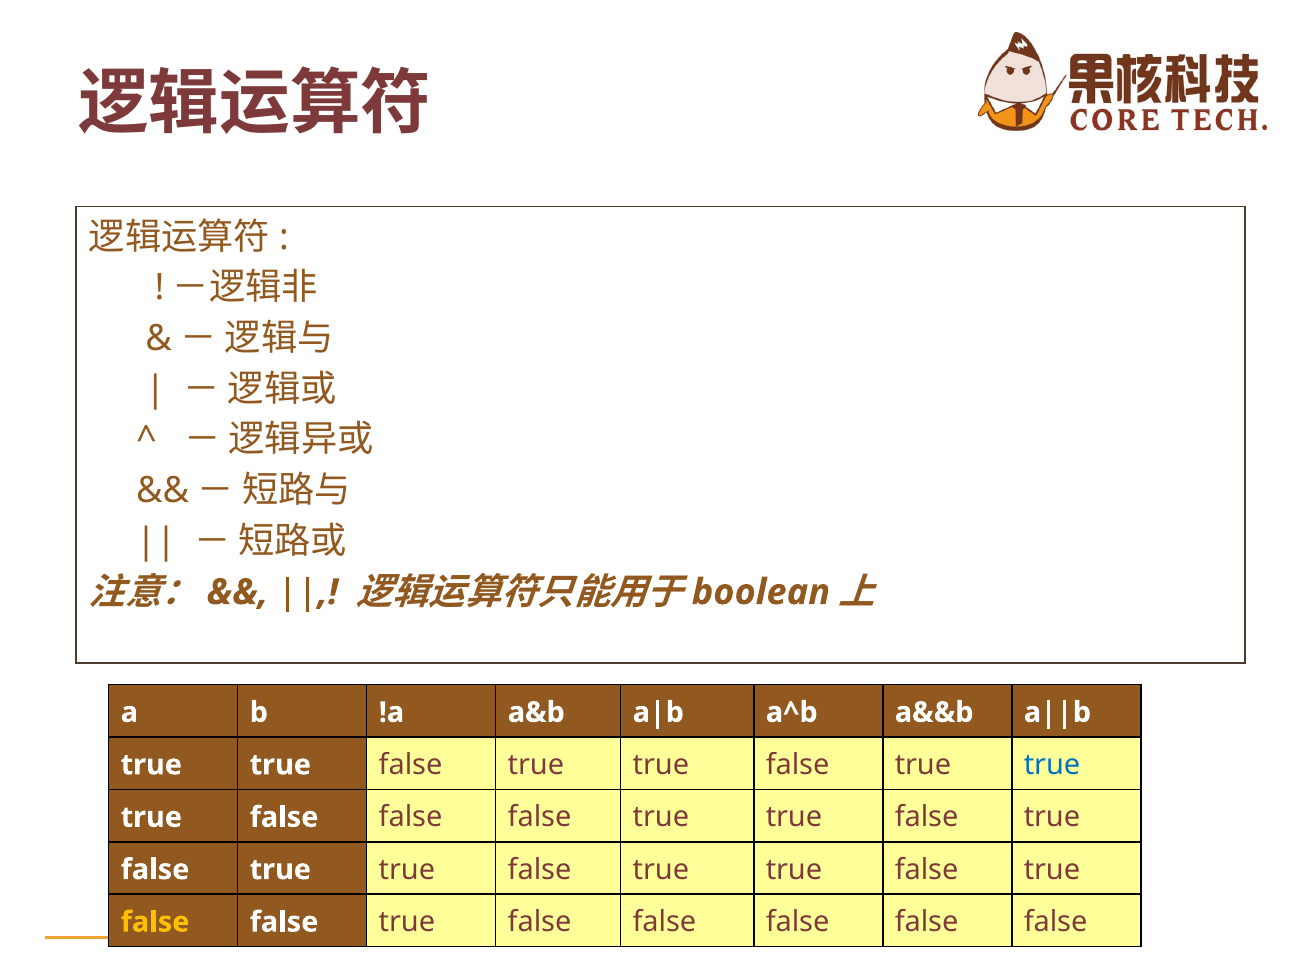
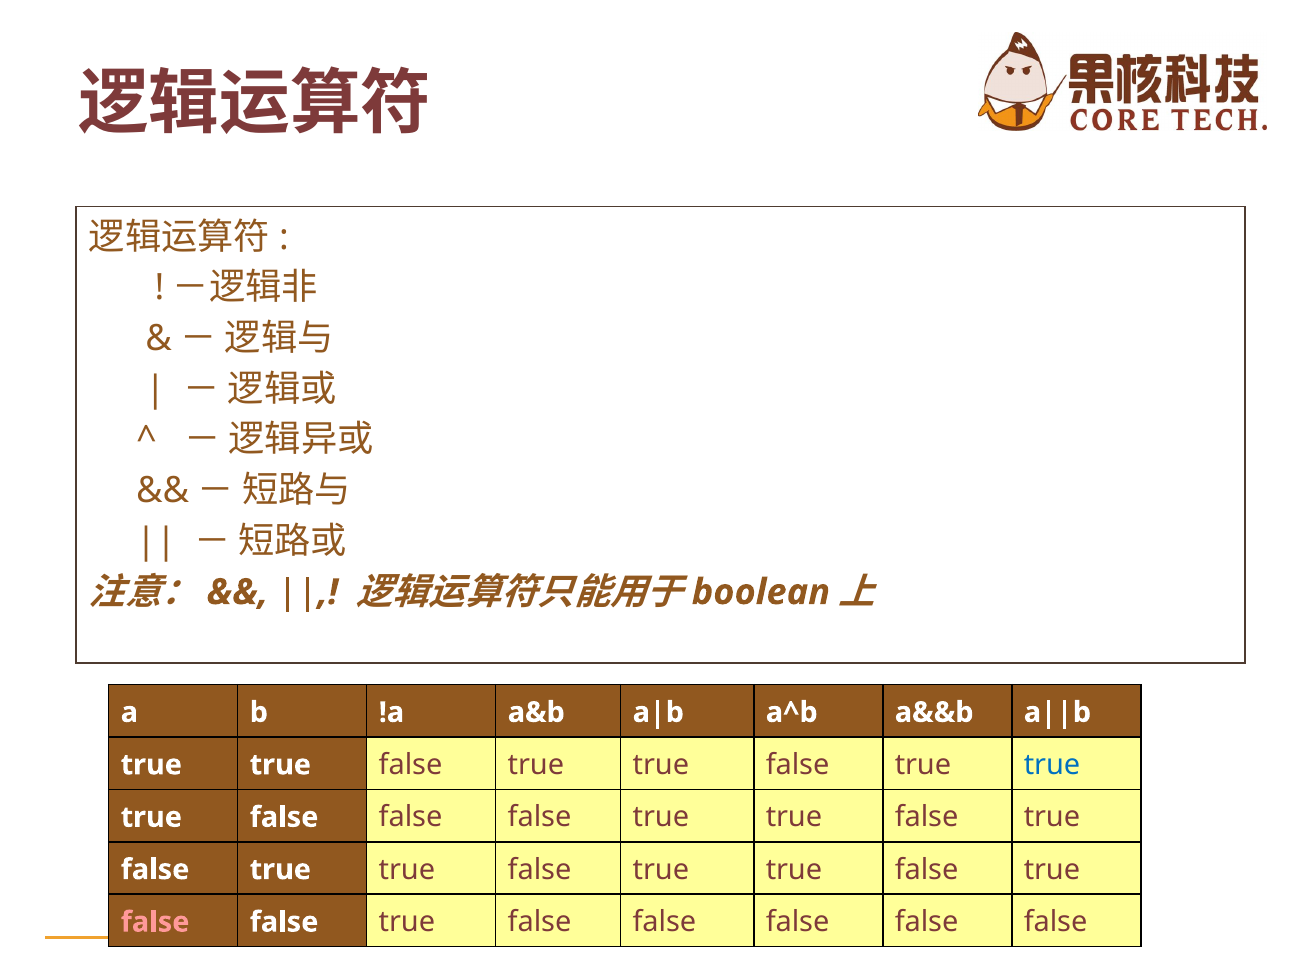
false at (155, 922) colour: yellow -> pink
